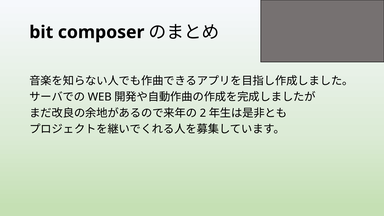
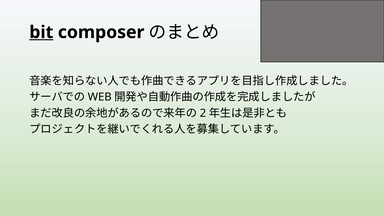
bit underline: none -> present
